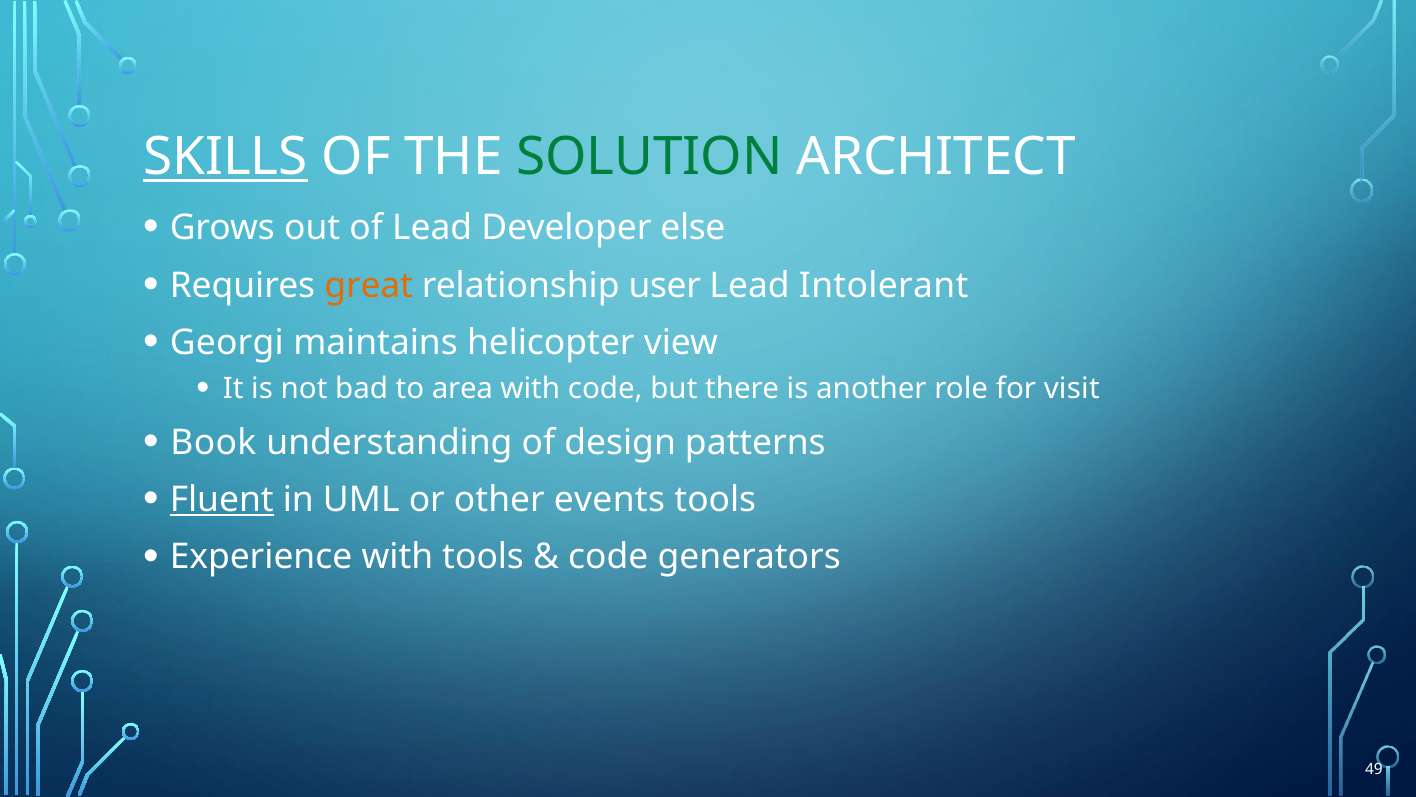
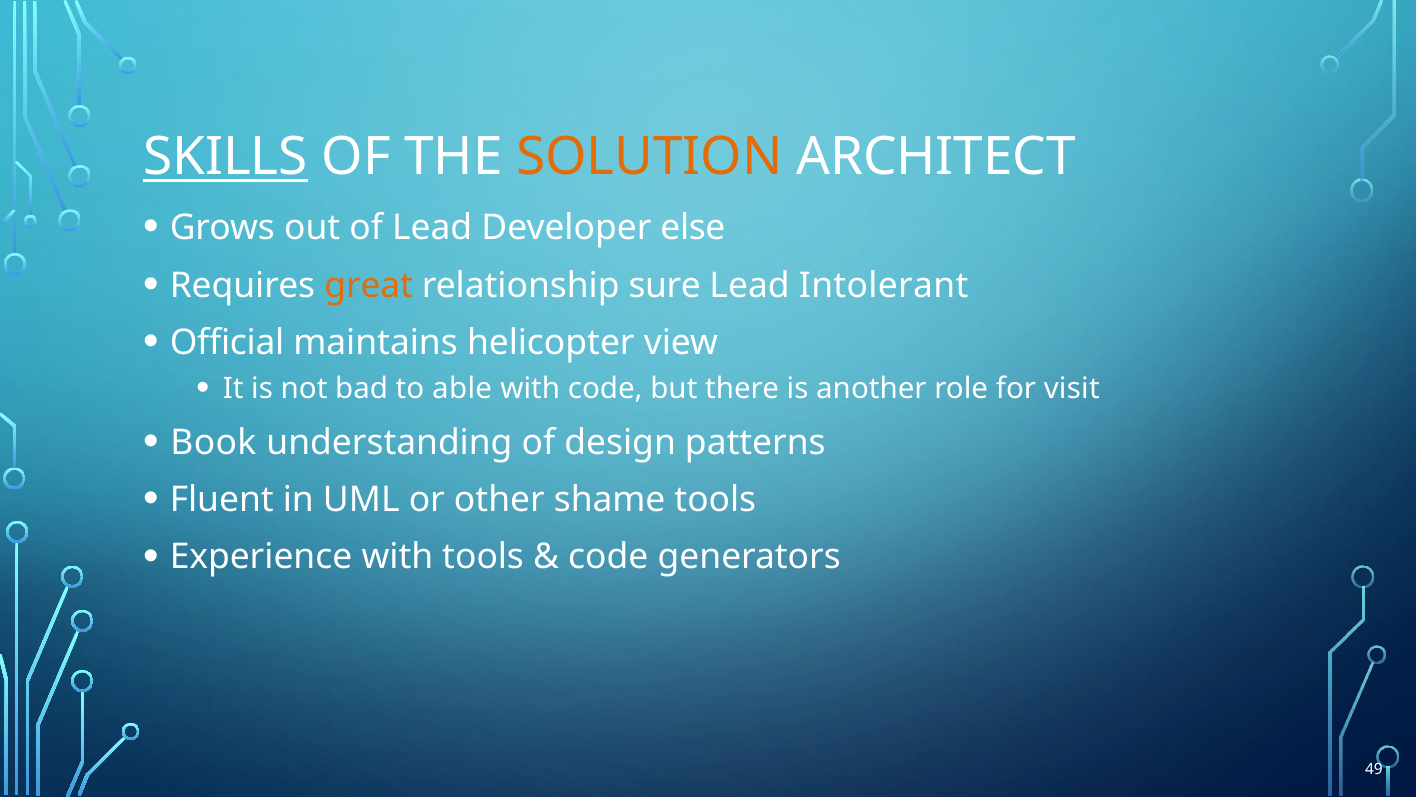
SOLUTION colour: green -> orange
user: user -> sure
Georgi: Georgi -> Official
area: area -> able
Fluent underline: present -> none
events: events -> shame
